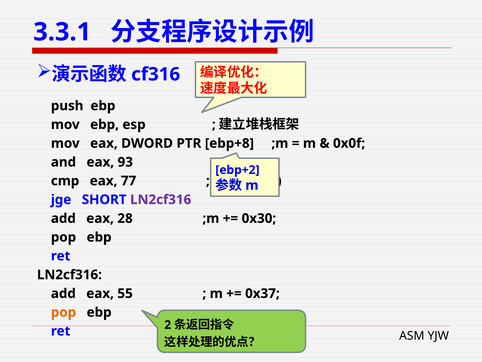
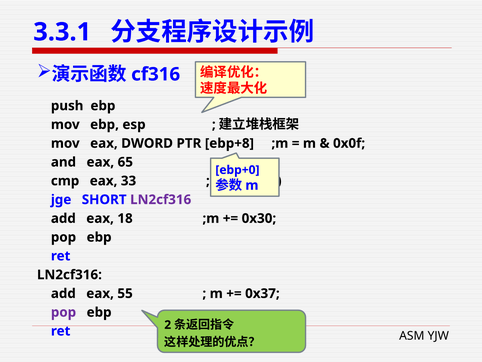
93: 93 -> 65
ebp+2: ebp+2 -> ebp+0
77: 77 -> 33
28: 28 -> 18
pop at (64, 312) colour: orange -> purple
